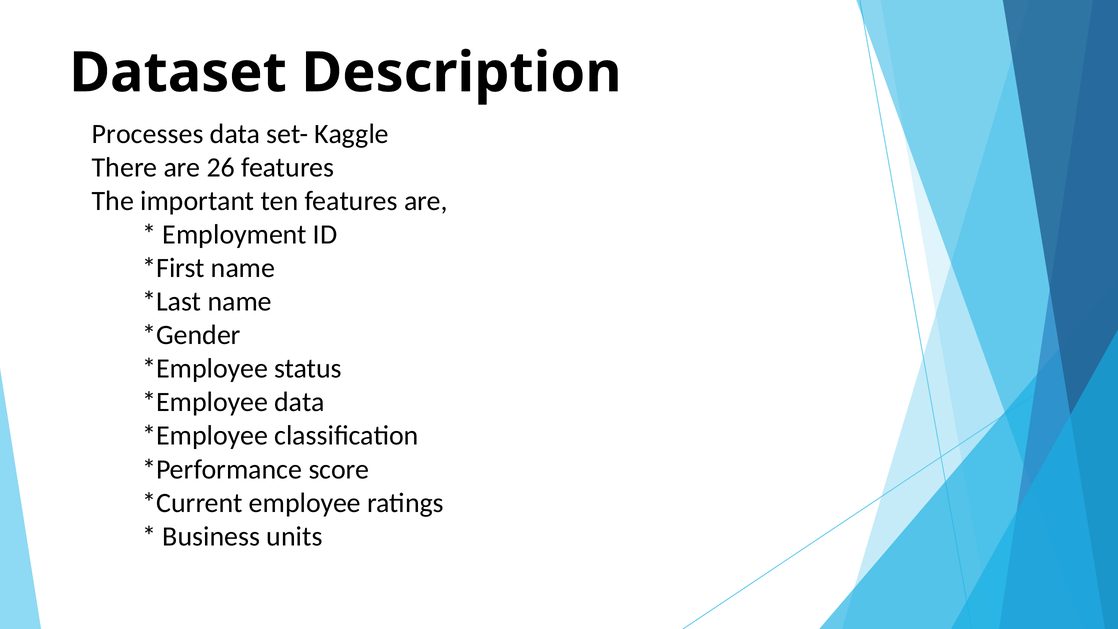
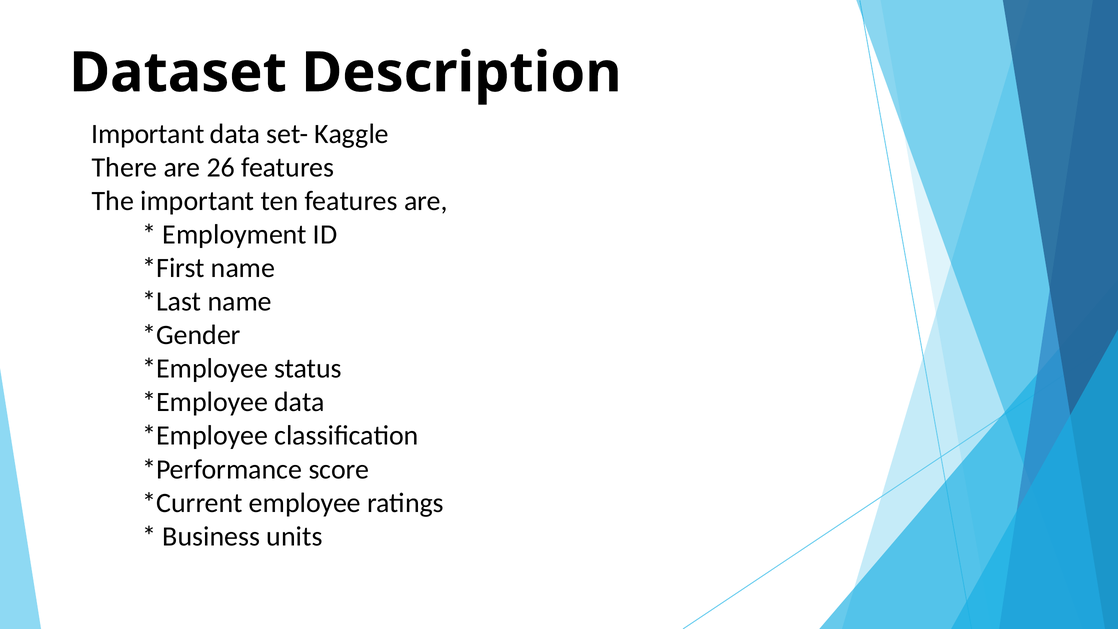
Processes at (148, 134): Processes -> Important
